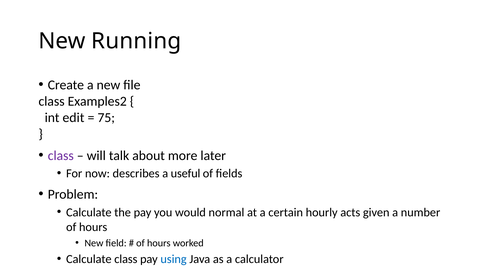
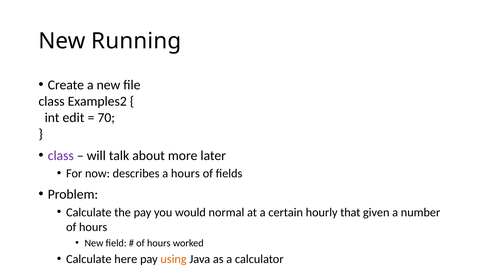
75: 75 -> 70
a useful: useful -> hours
acts: acts -> that
Calculate class: class -> here
using colour: blue -> orange
